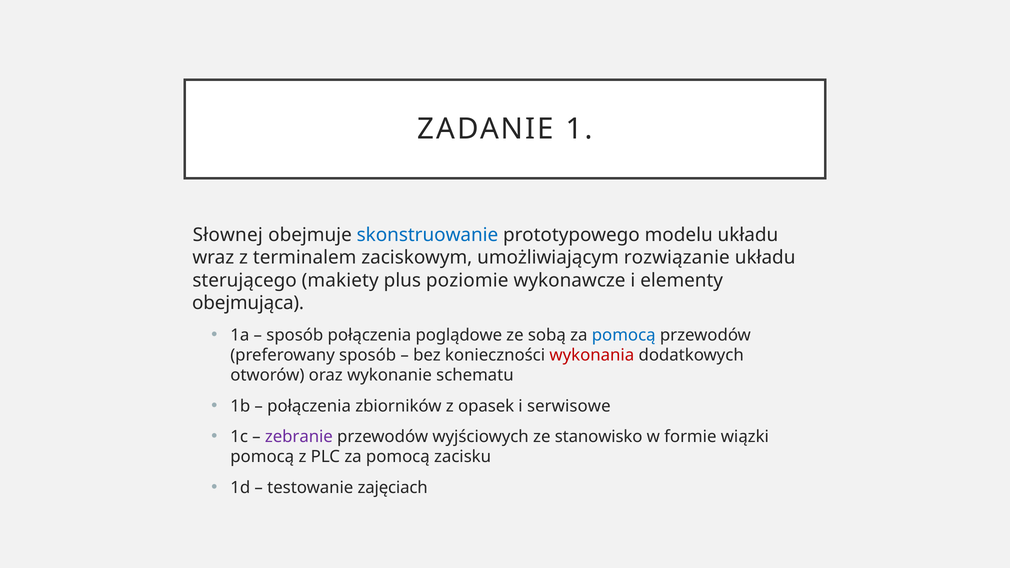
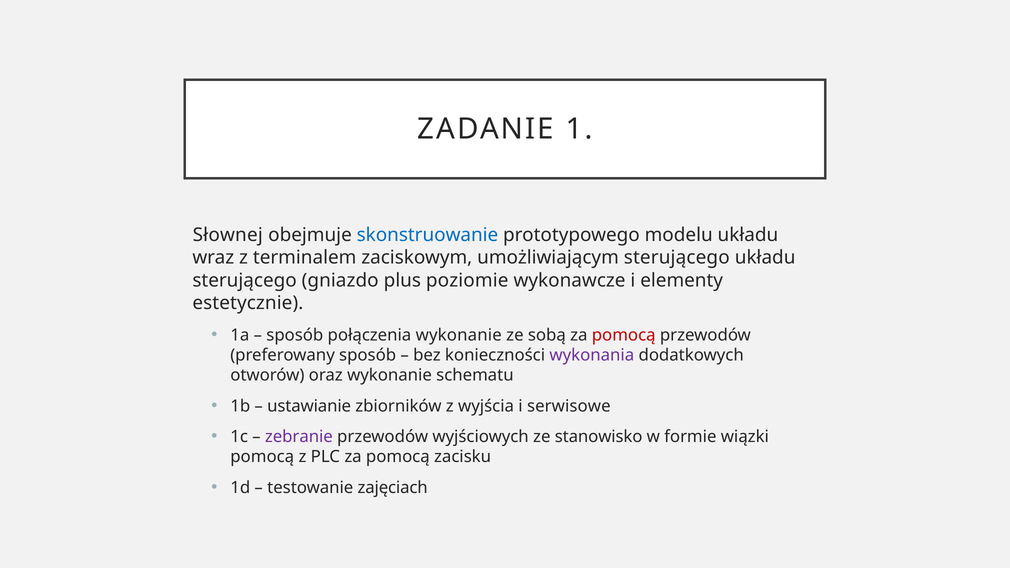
umożliwiającym rozwiązanie: rozwiązanie -> sterującego
makiety: makiety -> gniazdo
obejmująca: obejmująca -> estetycznie
połączenia poglądowe: poglądowe -> wykonanie
pomocą at (624, 335) colour: blue -> red
wykonania colour: red -> purple
połączenia at (309, 406): połączenia -> ustawianie
opasek: opasek -> wyjścia
